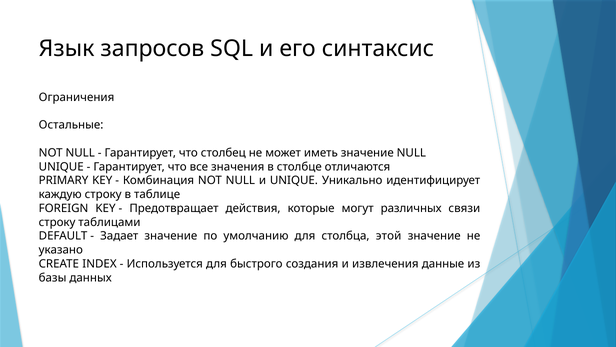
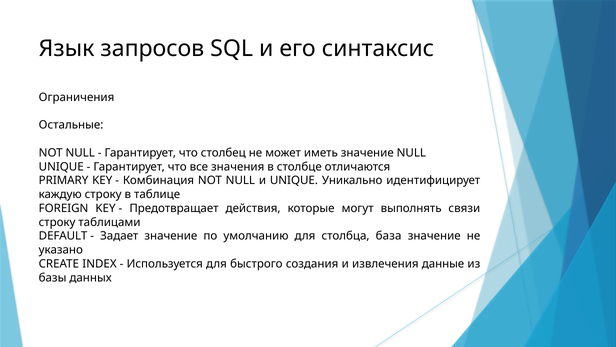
различных: различных -> выполнять
этой: этой -> база
